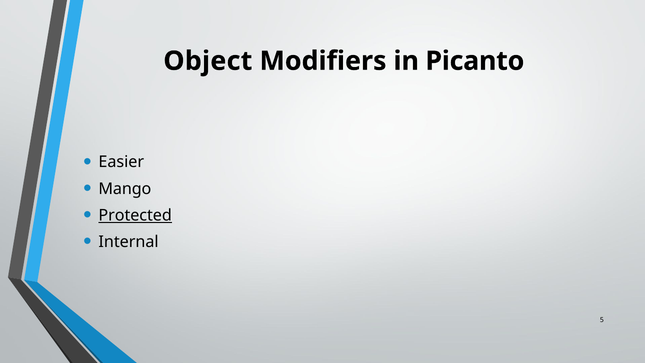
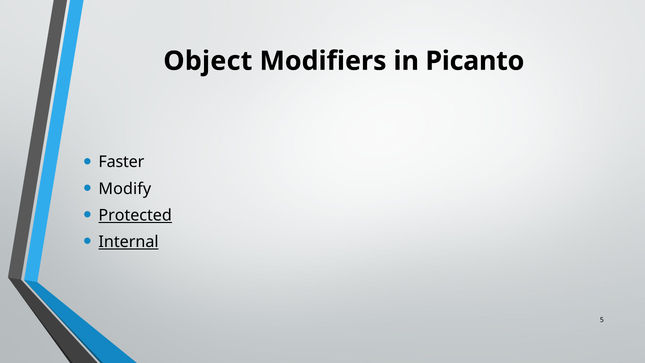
Easier: Easier -> Faster
Mango: Mango -> Modify
Internal underline: none -> present
